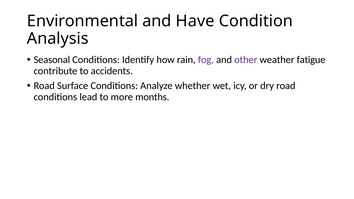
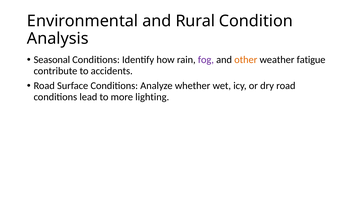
Have: Have -> Rural
other colour: purple -> orange
months: months -> lighting
